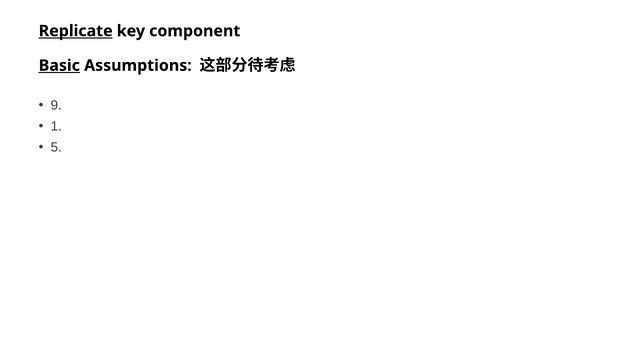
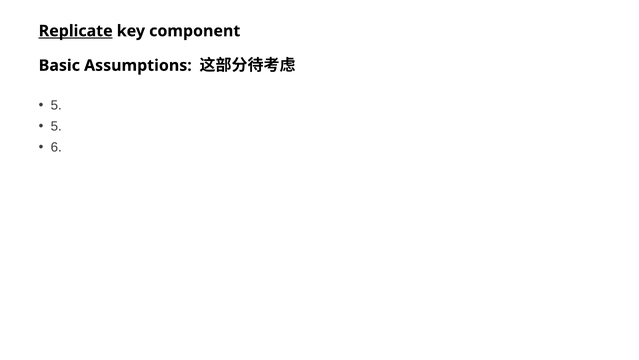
Basic underline: present -> none
9 at (56, 105): 9 -> 5
1 at (56, 126): 1 -> 5
5: 5 -> 6
